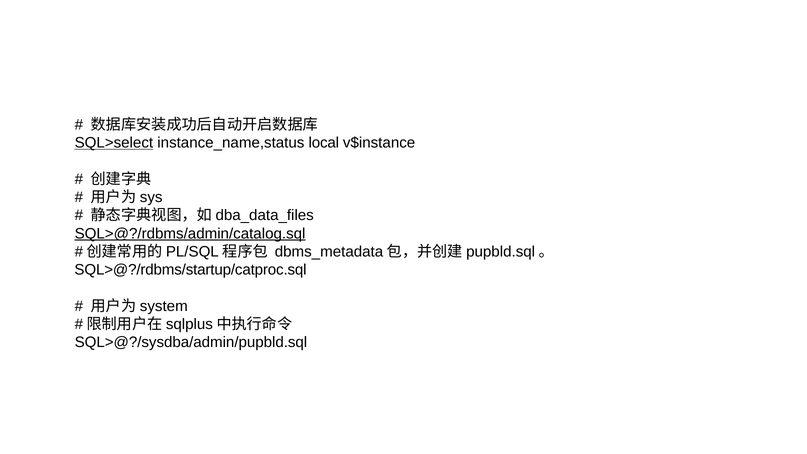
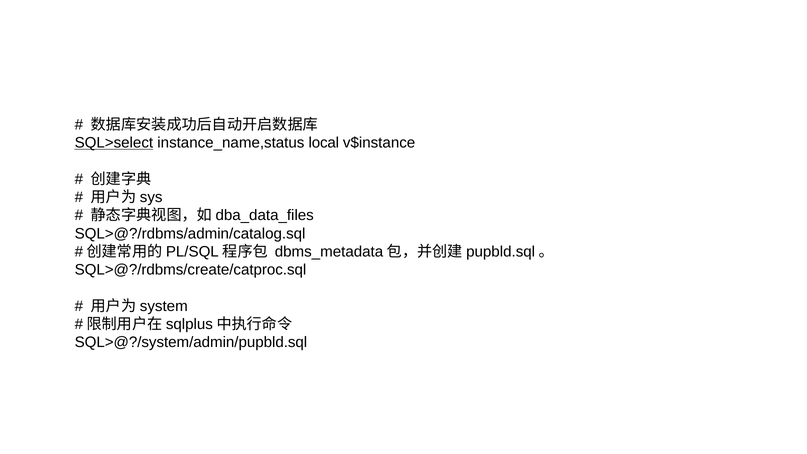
SQL>@?/rdbms/admin/catalog.sql underline: present -> none
SQL>@?/rdbms/startup/catproc.sql: SQL>@?/rdbms/startup/catproc.sql -> SQL>@?/rdbms/create/catproc.sql
SQL>@?/sysdba/admin/pupbld.sql: SQL>@?/sysdba/admin/pupbld.sql -> SQL>@?/system/admin/pupbld.sql
